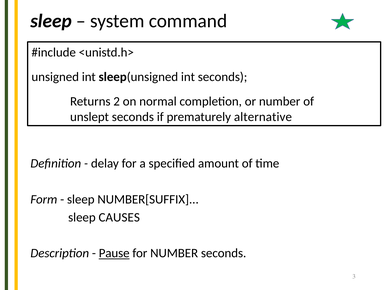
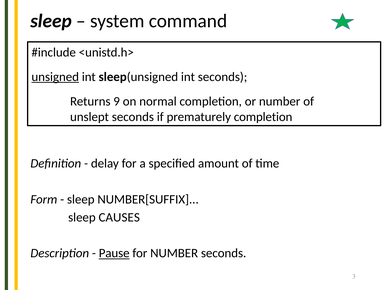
unsigned underline: none -> present
2: 2 -> 9
prematurely alternative: alternative -> completion
